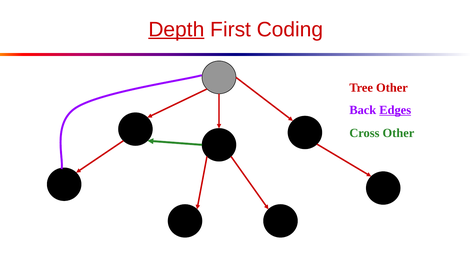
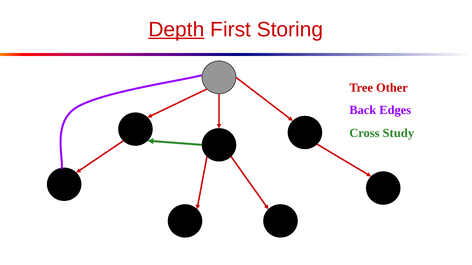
Coding: Coding -> Storing
Edges underline: present -> none
Cross Other: Other -> Study
